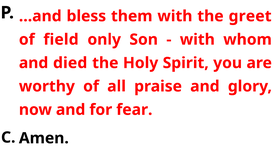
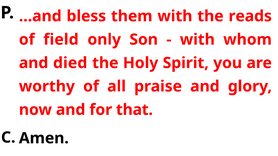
greet: greet -> reads
fear: fear -> that
